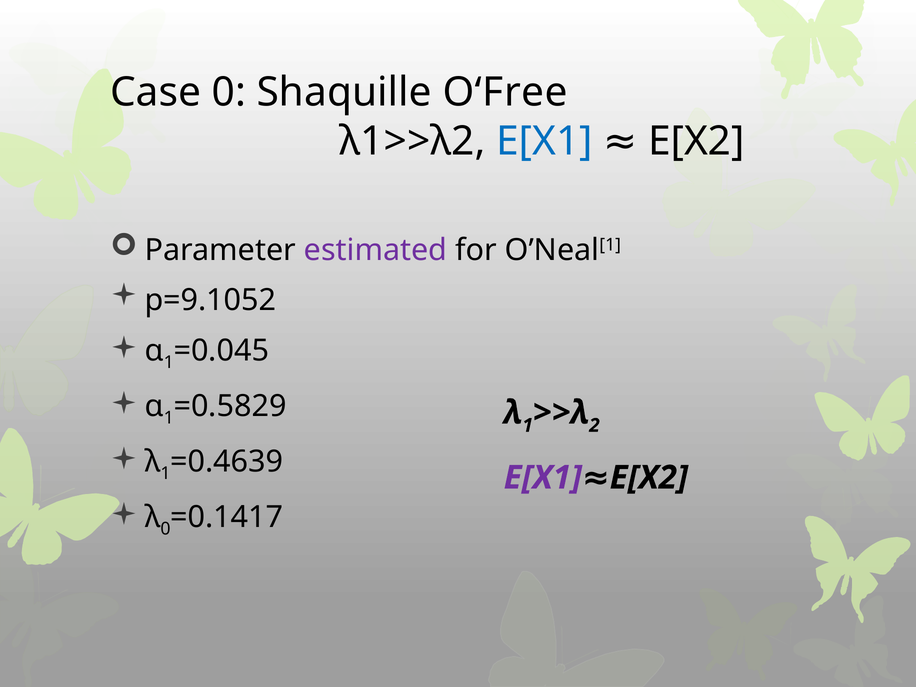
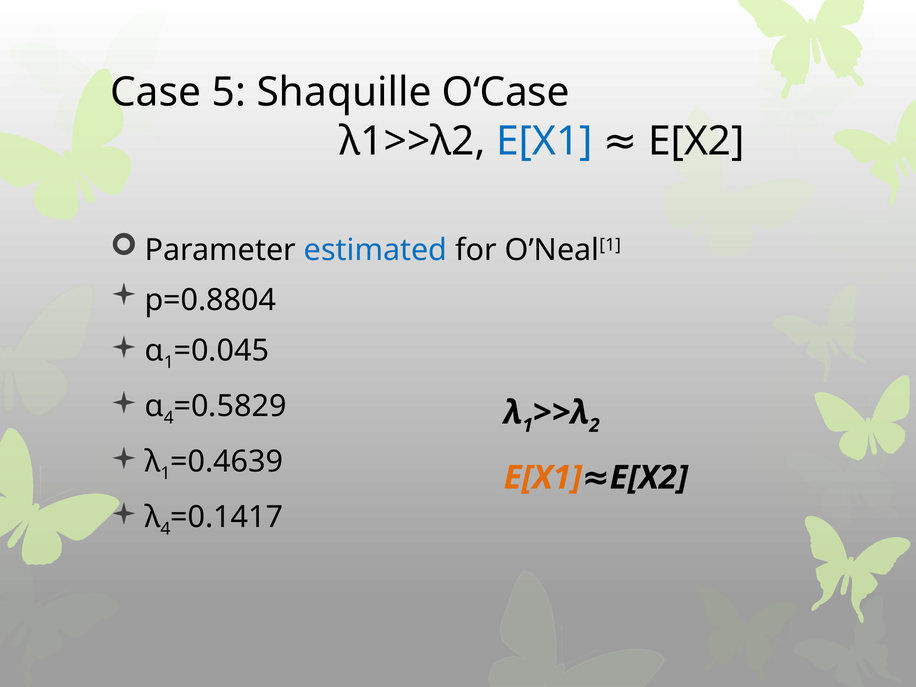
Case 0: 0 -> 5
O‘Free: O‘Free -> O‘Case
estimated colour: purple -> blue
p=9.1052: p=9.1052 -> p=0.8804
1 at (169, 418): 1 -> 4
E[X1 at (543, 478) colour: purple -> orange
0 at (165, 529): 0 -> 4
